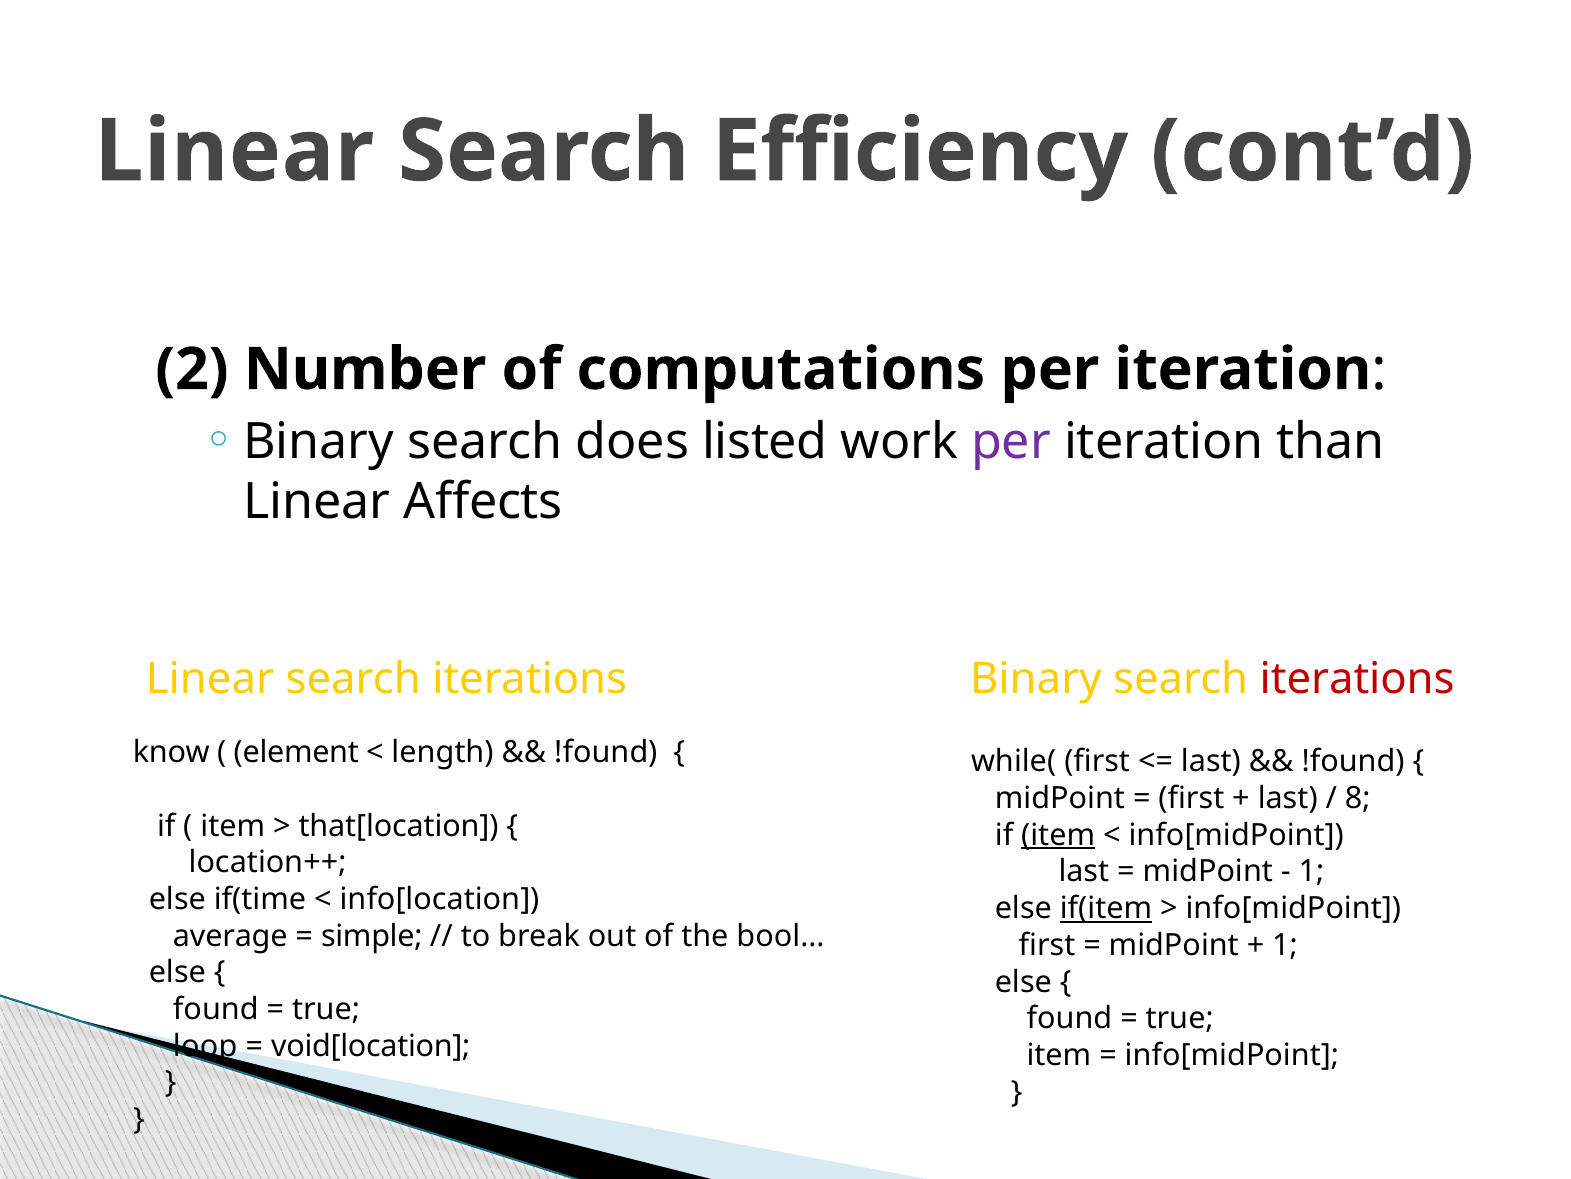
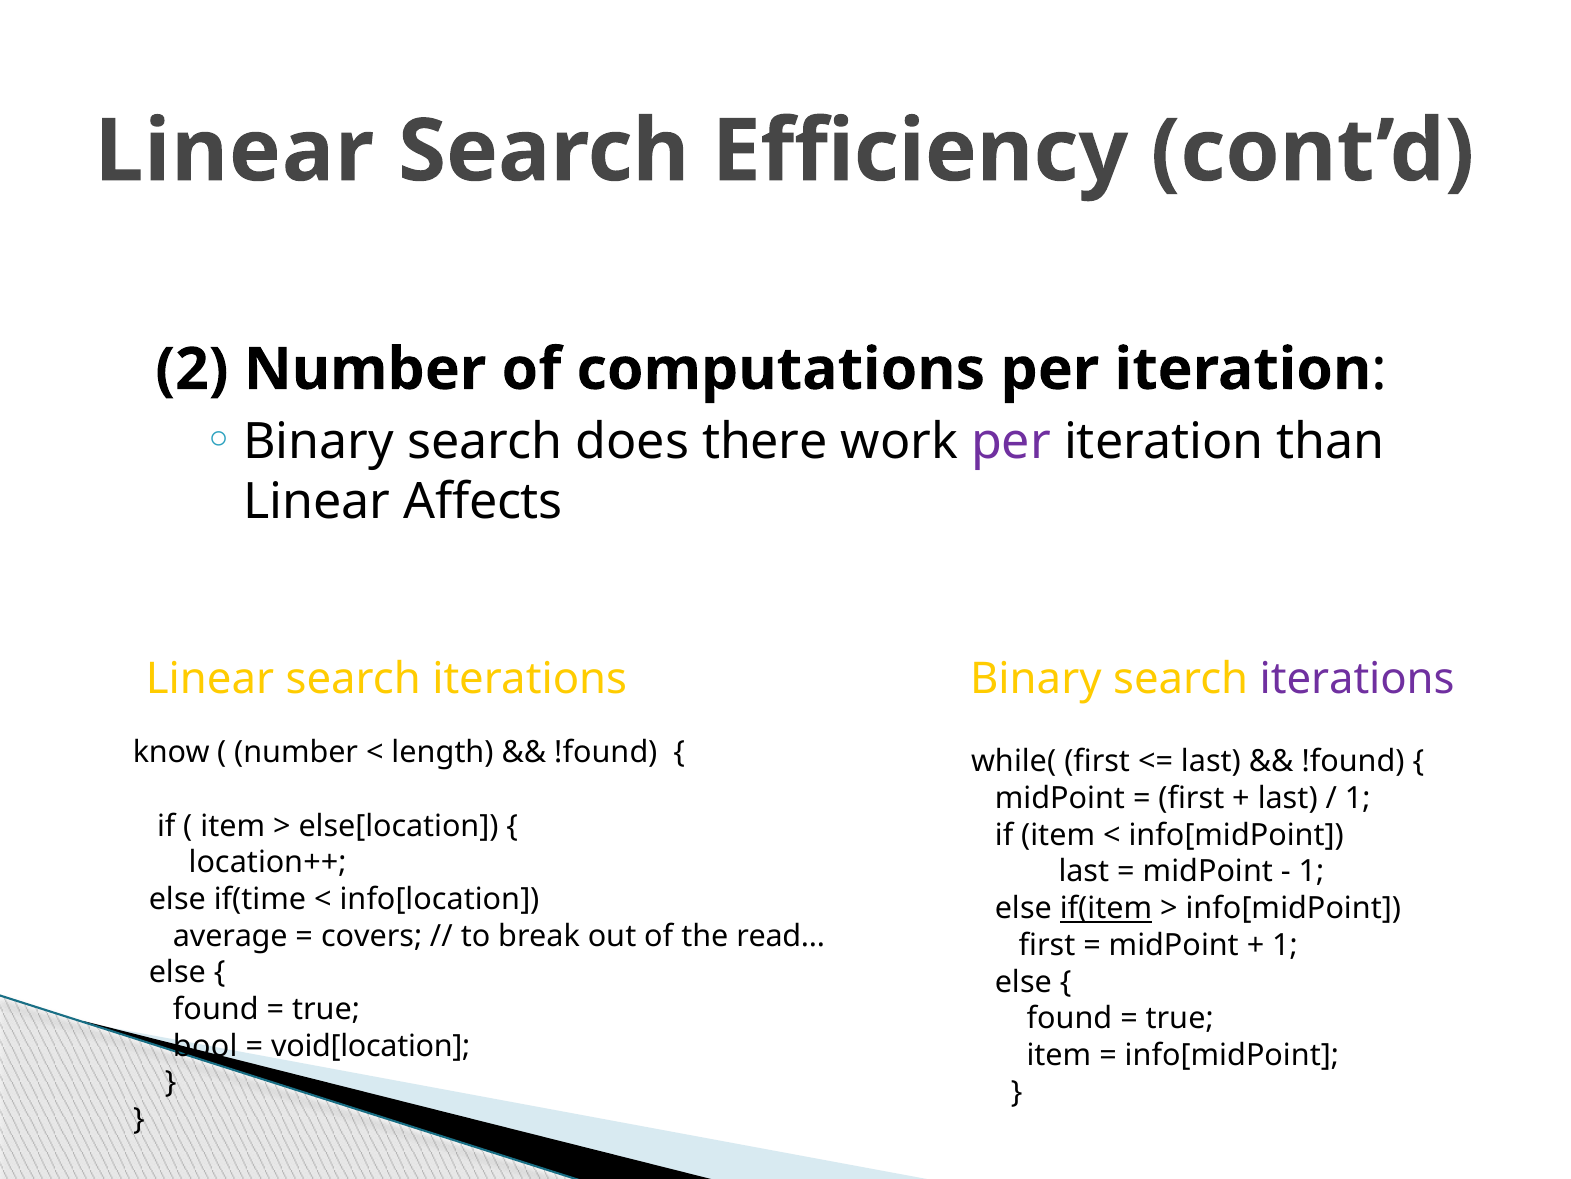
listed: listed -> there
iterations at (1357, 678) colour: red -> purple
element at (296, 752): element -> number
8 at (1358, 798): 8 -> 1
that[location: that[location -> else[location
item at (1058, 835) underline: present -> none
simple: simple -> covers
bool…: bool… -> read…
loop: loop -> bool
